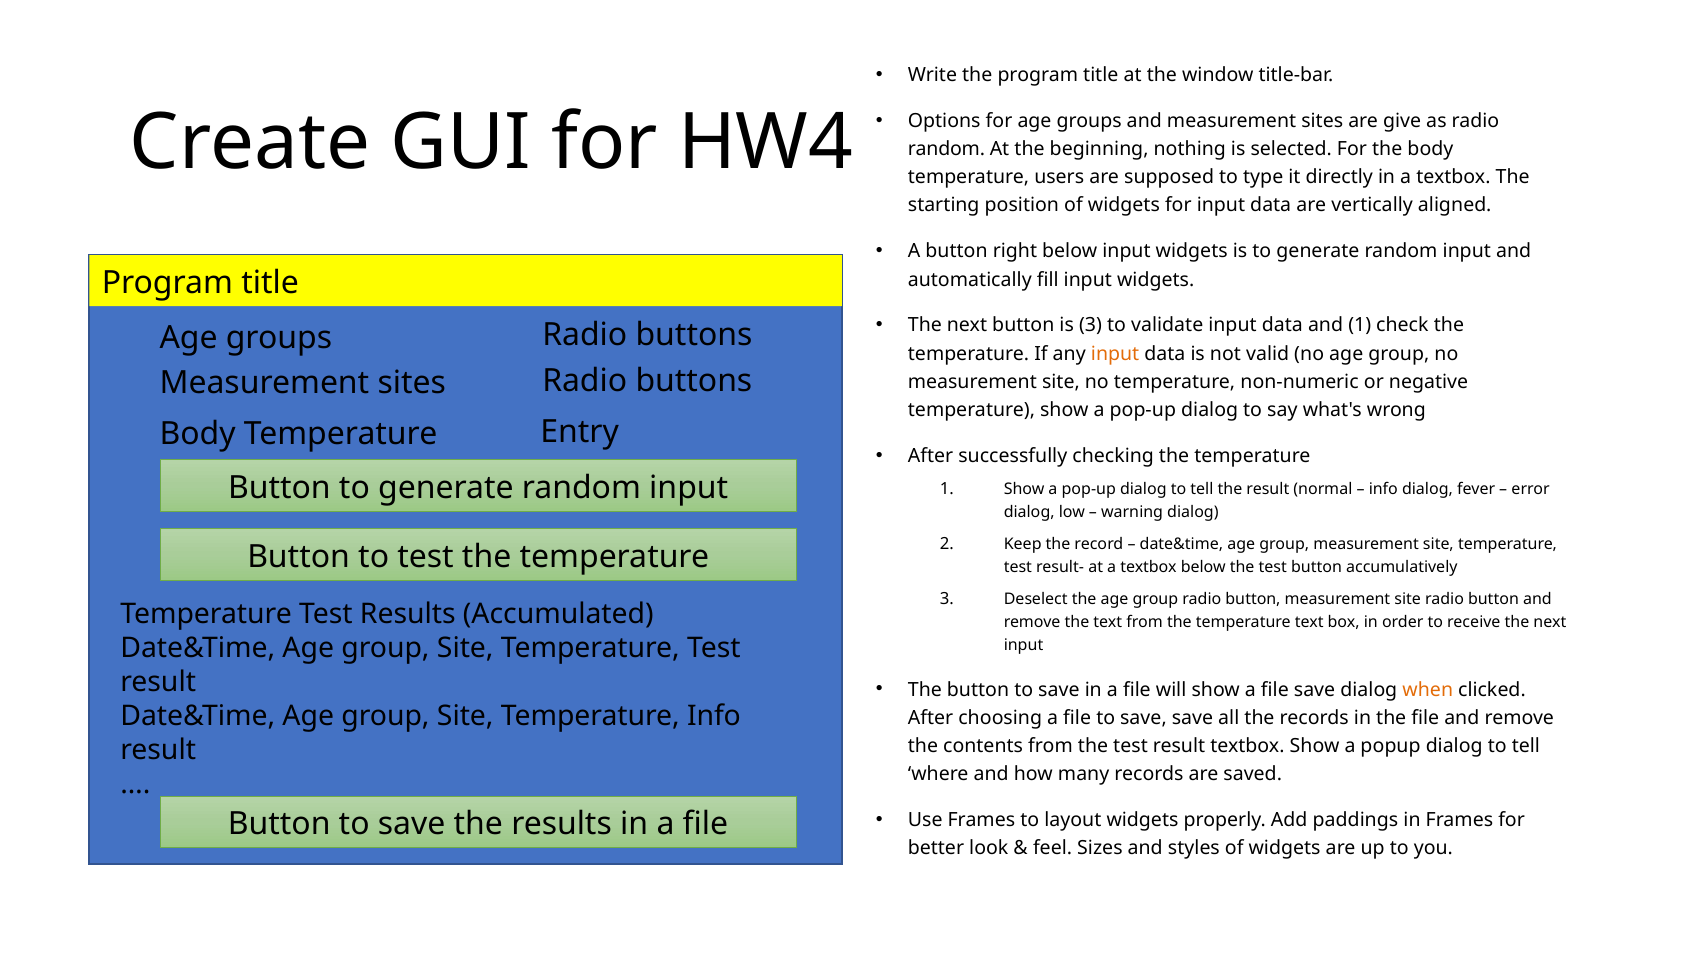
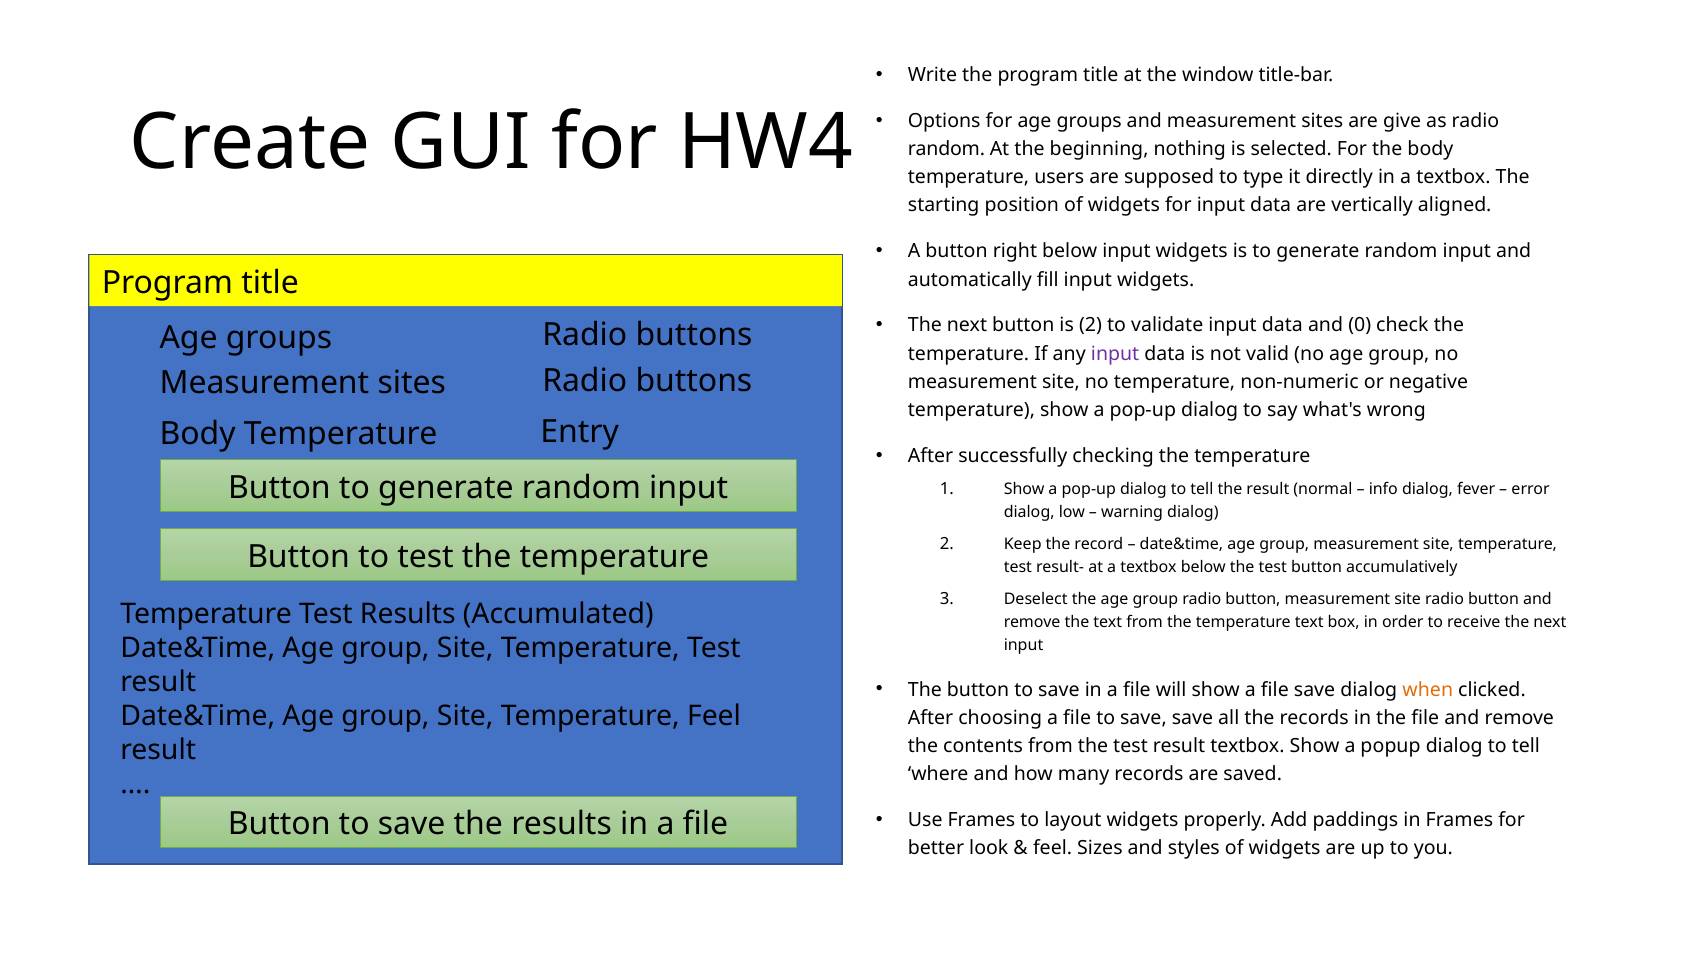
is 3: 3 -> 2
and 1: 1 -> 0
input at (1115, 354) colour: orange -> purple
Temperature Info: Info -> Feel
